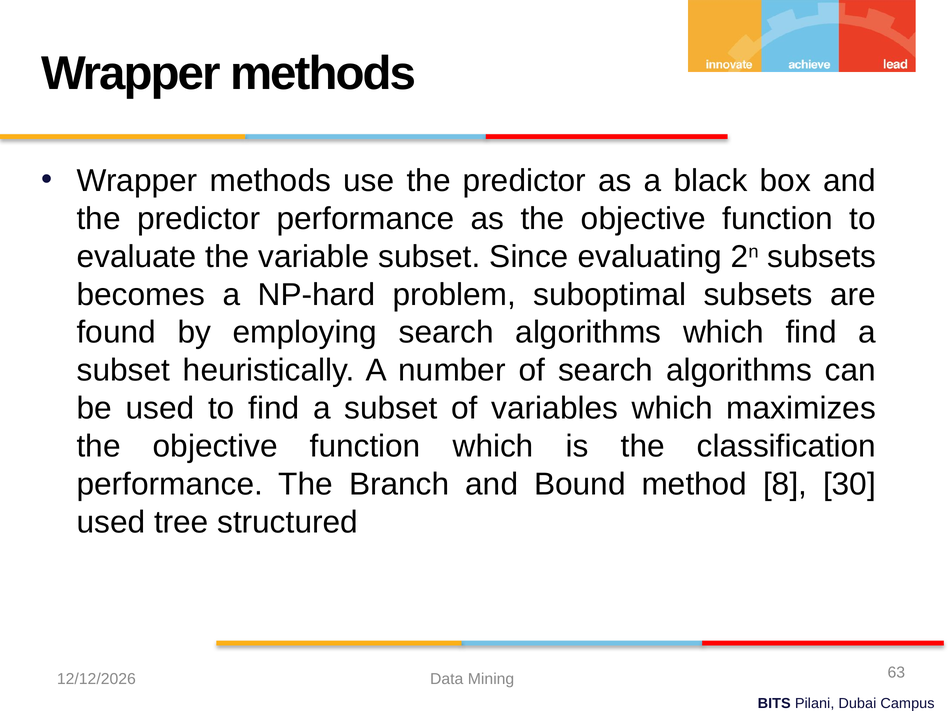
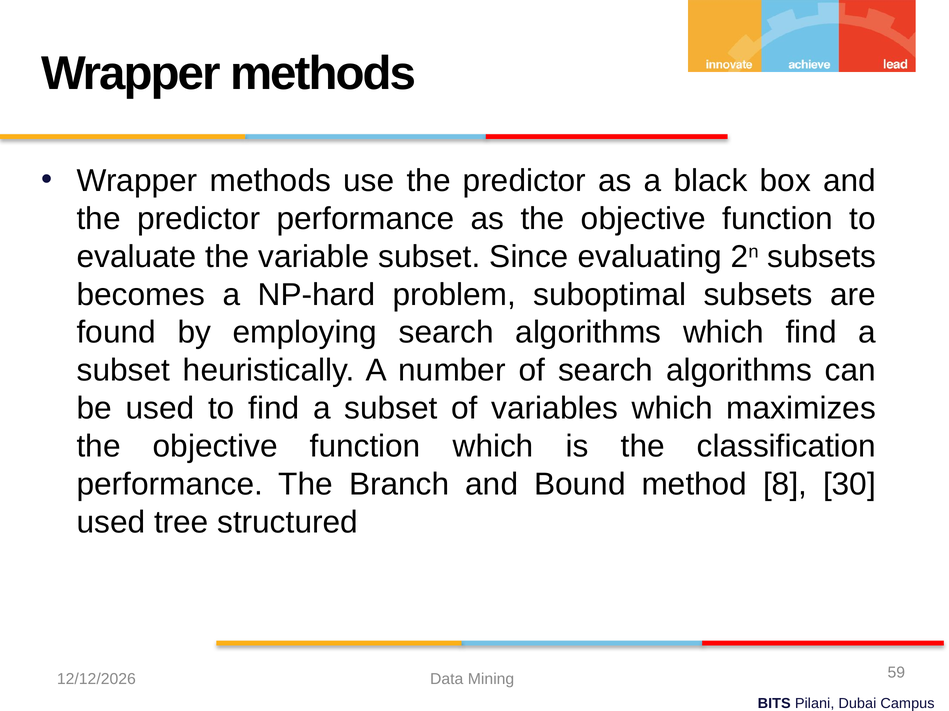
63: 63 -> 59
